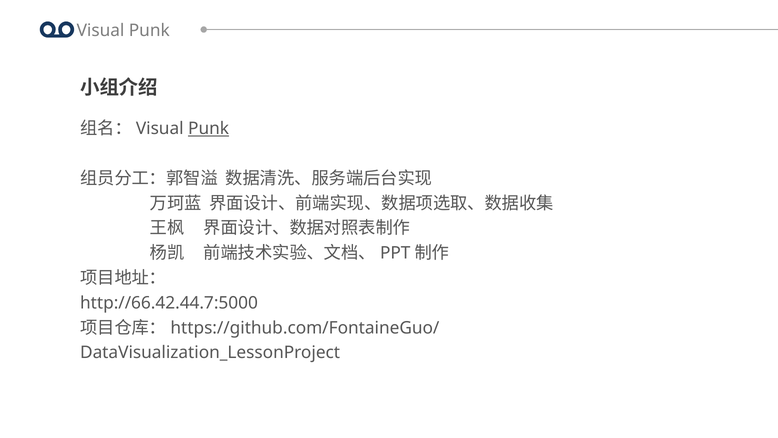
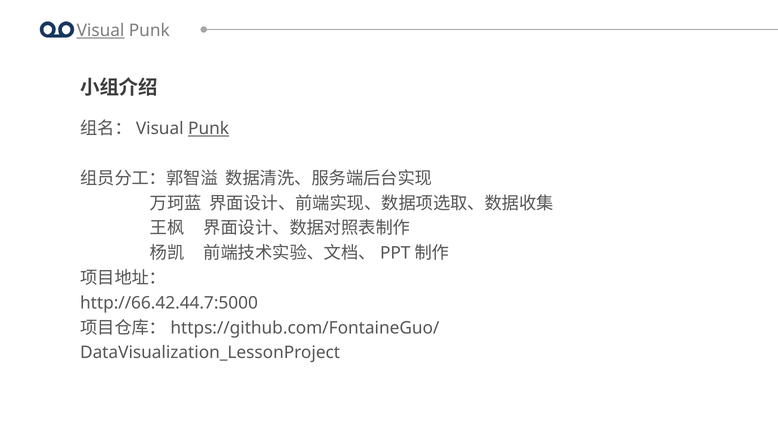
Visual underline: none -> present
